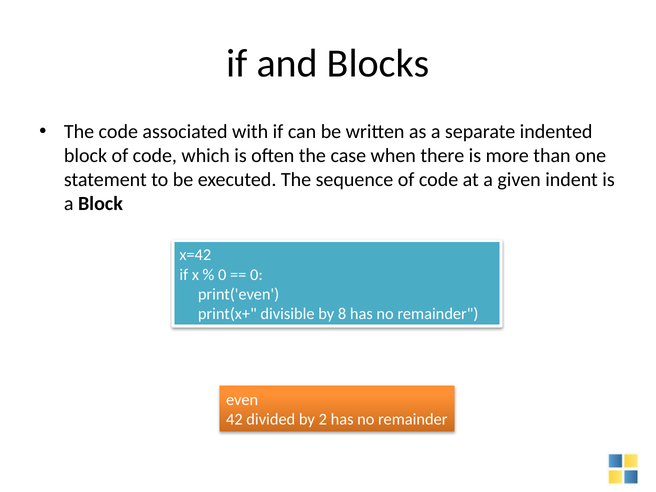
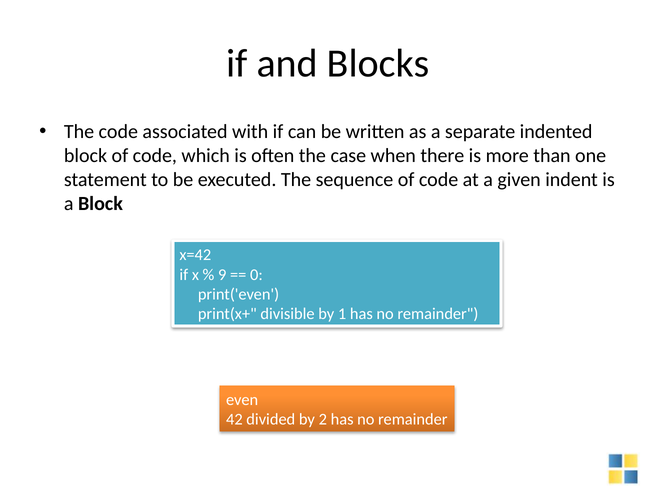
0 at (222, 275): 0 -> 9
8: 8 -> 1
